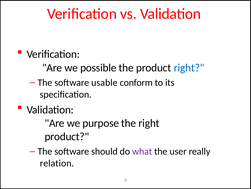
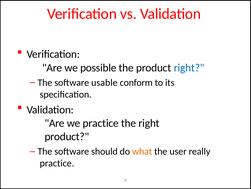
we purpose: purpose -> practice
what colour: purple -> orange
relation at (57, 163): relation -> practice
